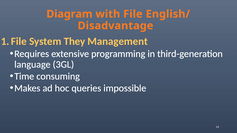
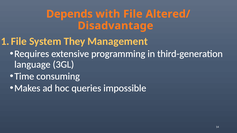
Diagram: Diagram -> Depends
English/: English/ -> Altered/
